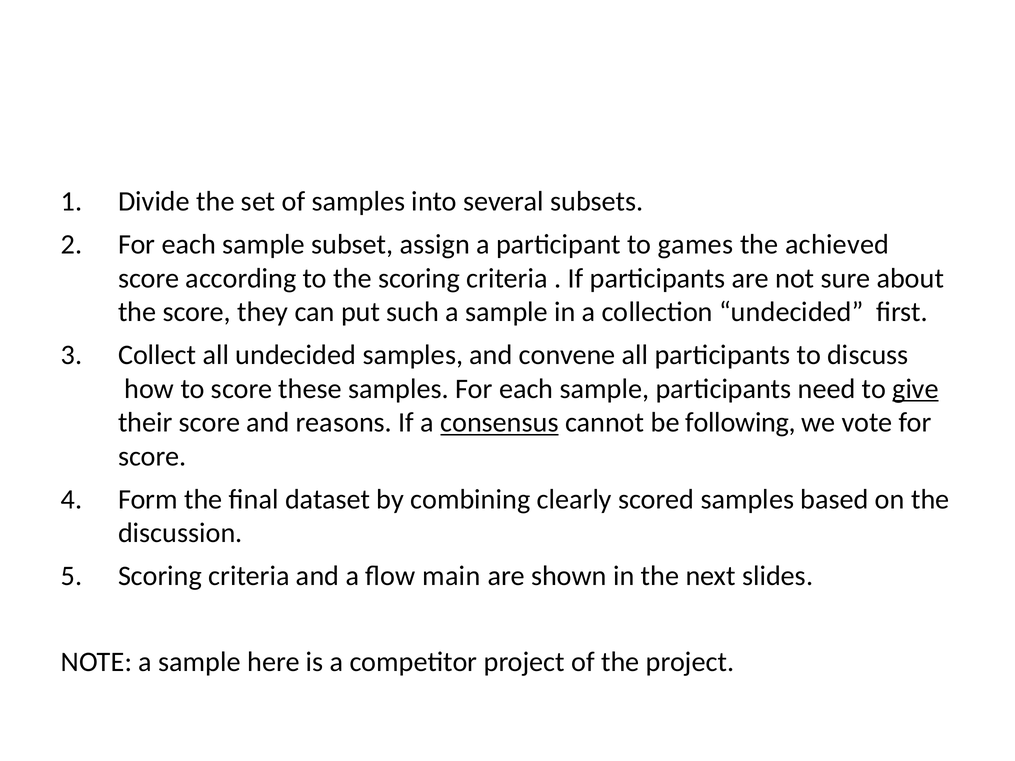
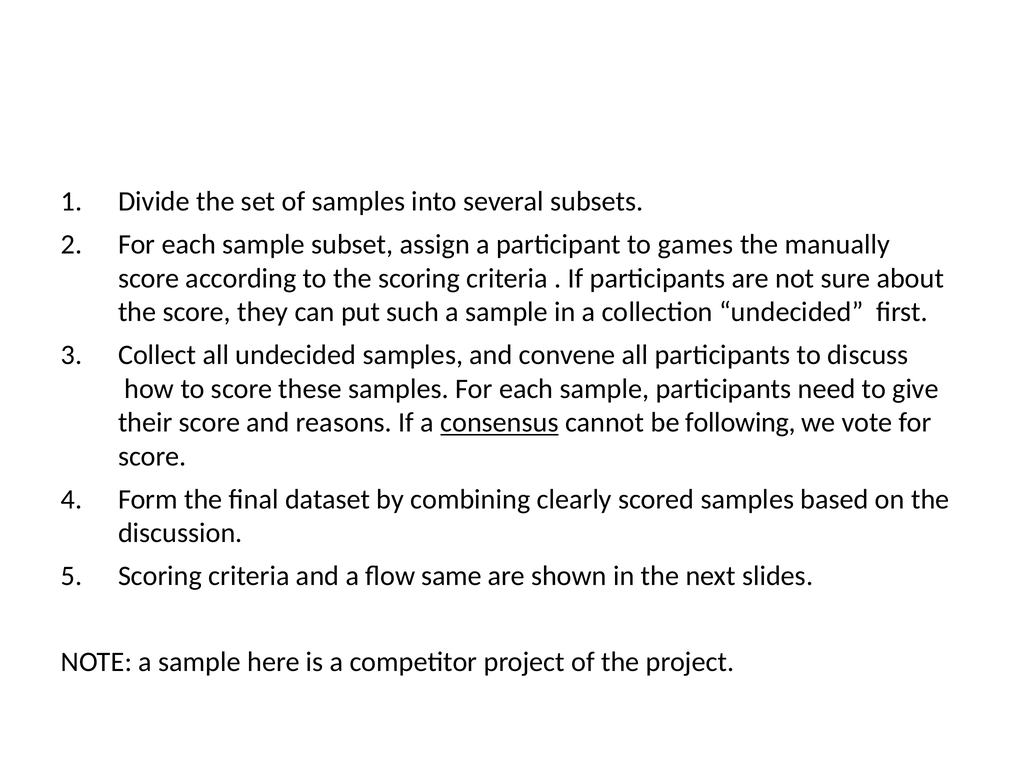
achieved: achieved -> manually
give underline: present -> none
main: main -> same
